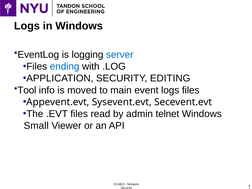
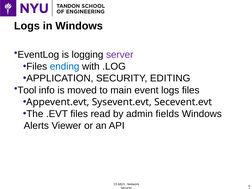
server colour: blue -> purple
telnet: telnet -> fields
Small: Small -> Alerts
